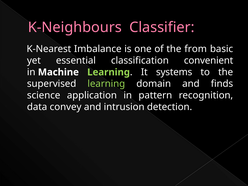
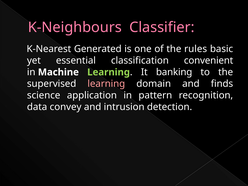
Imbalance: Imbalance -> Generated
from: from -> rules
systems: systems -> banking
learning at (106, 84) colour: light green -> pink
